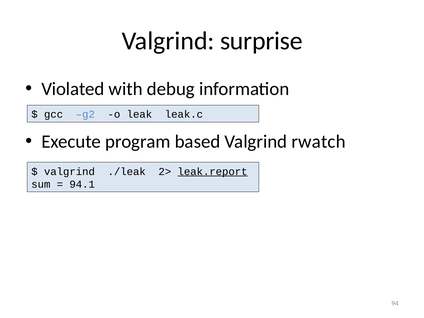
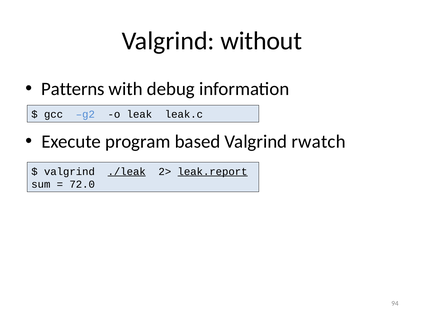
surprise: surprise -> without
Violated: Violated -> Patterns
./leak underline: none -> present
94.1: 94.1 -> 72.0
